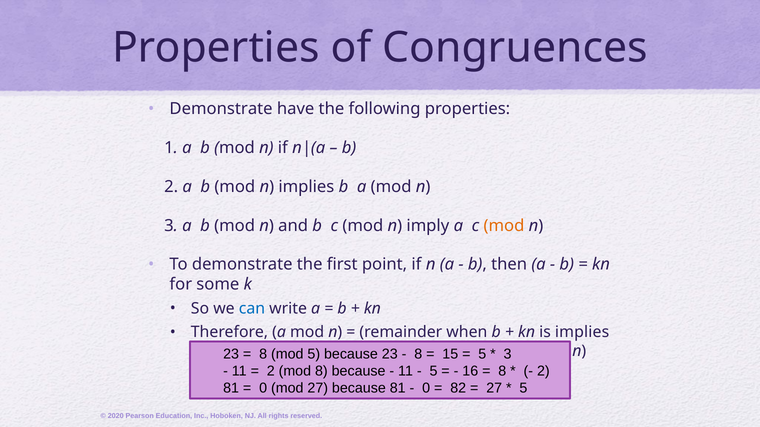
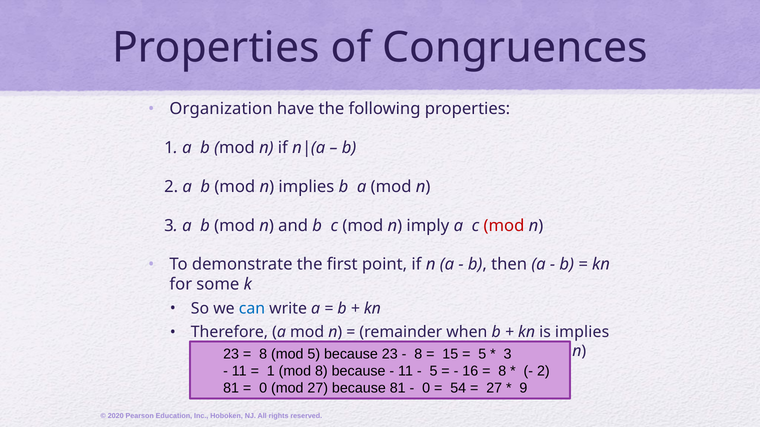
Demonstrate at (221, 109): Demonstrate -> Organization
mod at (504, 226) colour: orange -> red
2 at (271, 371): 2 -> 1
82: 82 -> 54
5 at (523, 389): 5 -> 9
